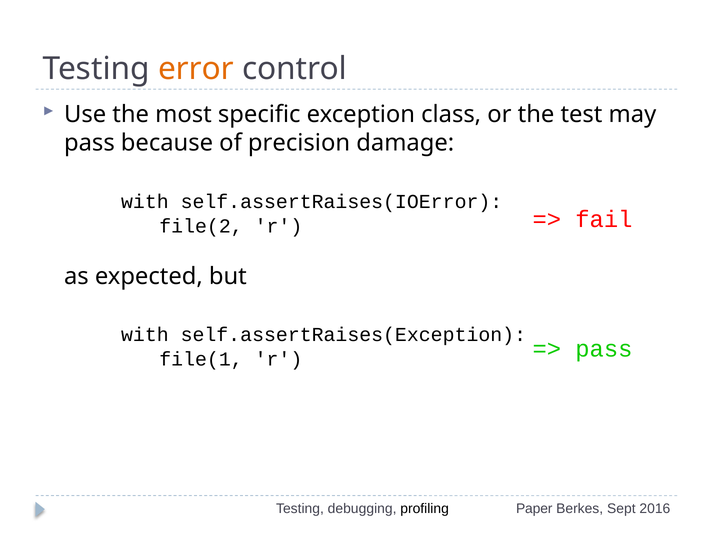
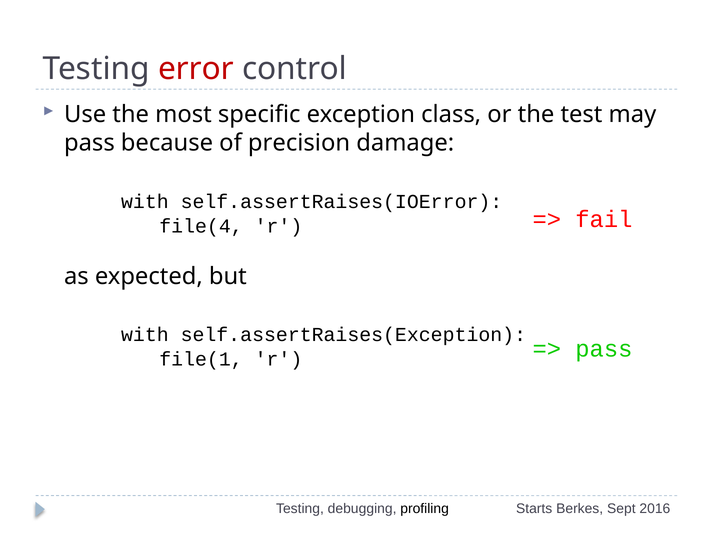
error colour: orange -> red
file(2: file(2 -> file(4
Paper: Paper -> Starts
